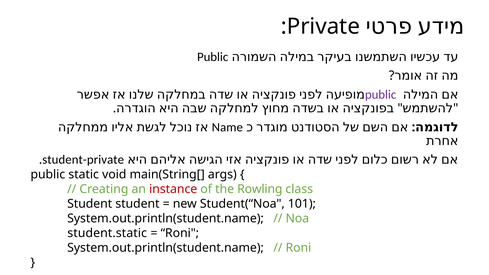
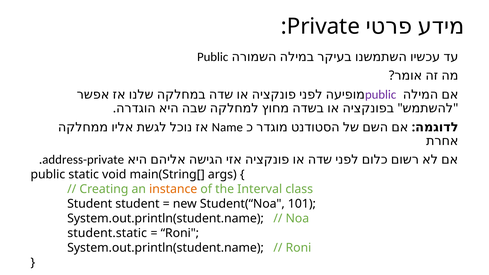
student-private: student-private -> address-private
instance colour: red -> orange
Rowling: Rowling -> Interval
